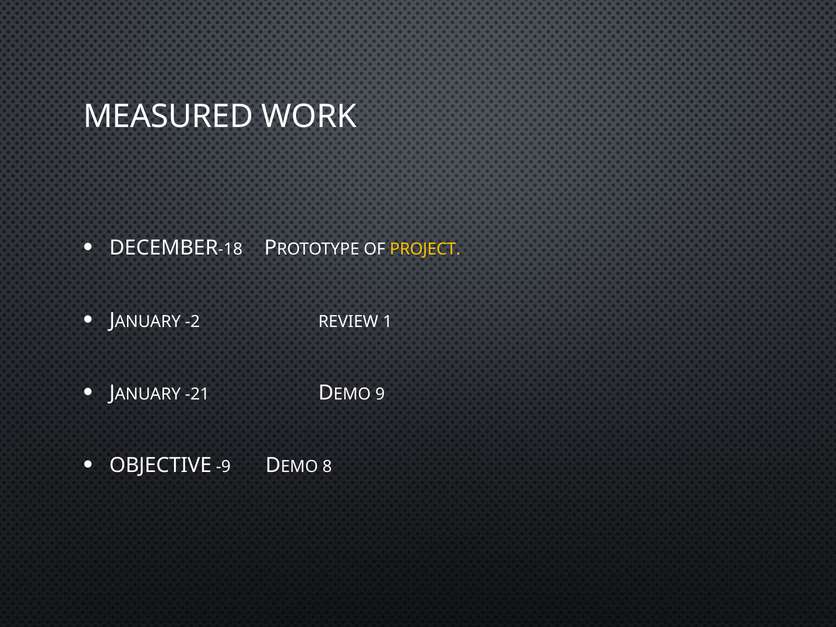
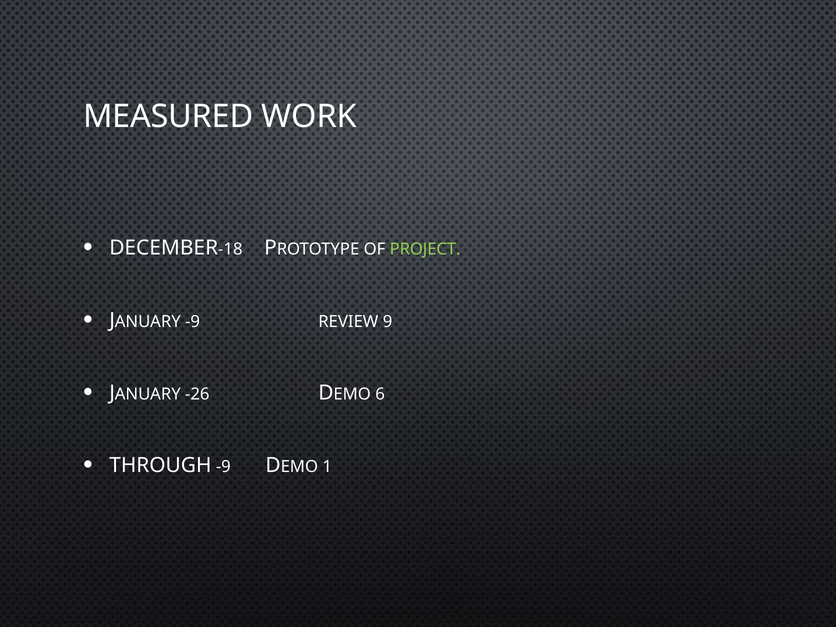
PROJECT colour: yellow -> light green
-2 at (193, 322): -2 -> -9
1: 1 -> 9
-21: -21 -> -26
9: 9 -> 6
OBJECTIVE: OBJECTIVE -> THROUGH
8: 8 -> 1
